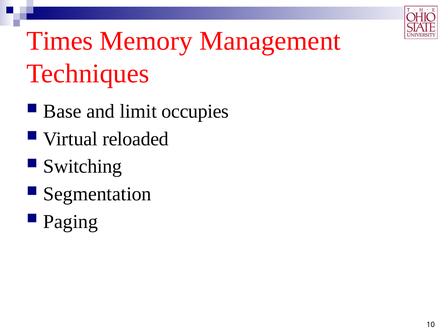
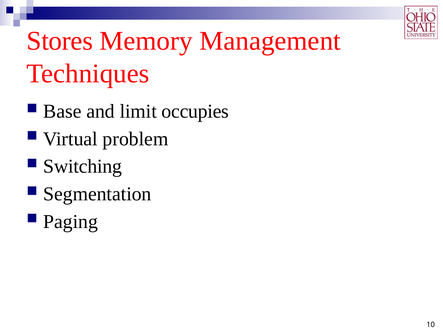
Times: Times -> Stores
reloaded: reloaded -> problem
